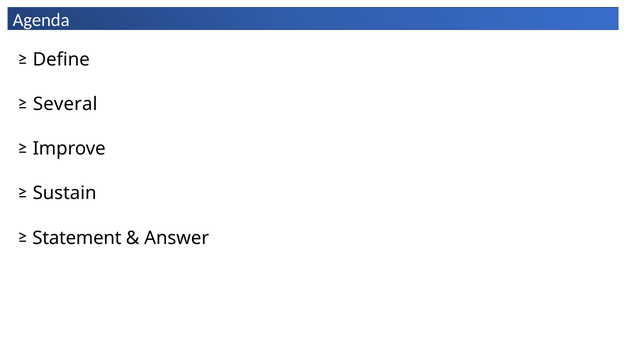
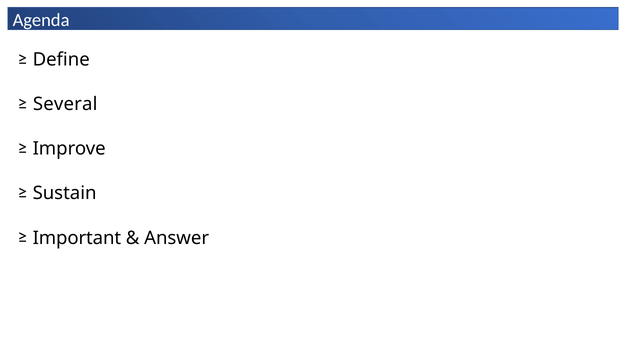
Statement: Statement -> Important
